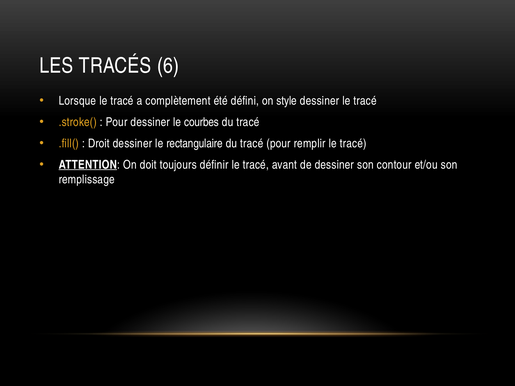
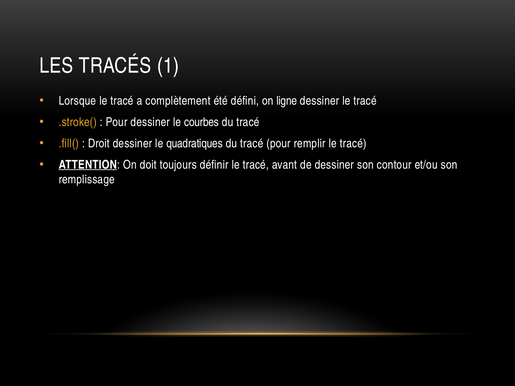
6: 6 -> 1
style: style -> ligne
rectangulaire: rectangulaire -> quadratiques
